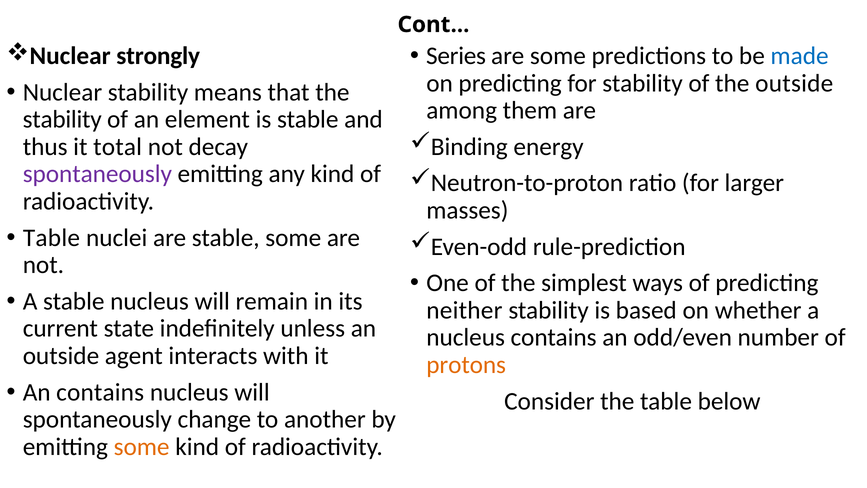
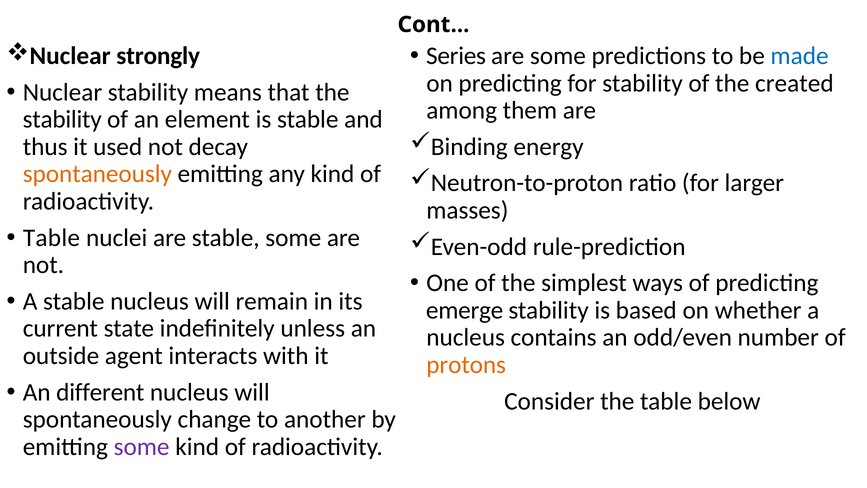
the outside: outside -> created
total: total -> used
spontaneously at (97, 174) colour: purple -> orange
neither: neither -> emerge
An contains: contains -> different
some at (142, 446) colour: orange -> purple
